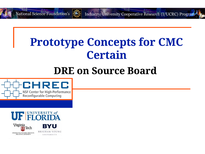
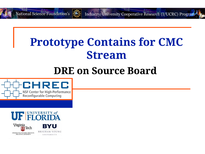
Concepts: Concepts -> Contains
Certain: Certain -> Stream
